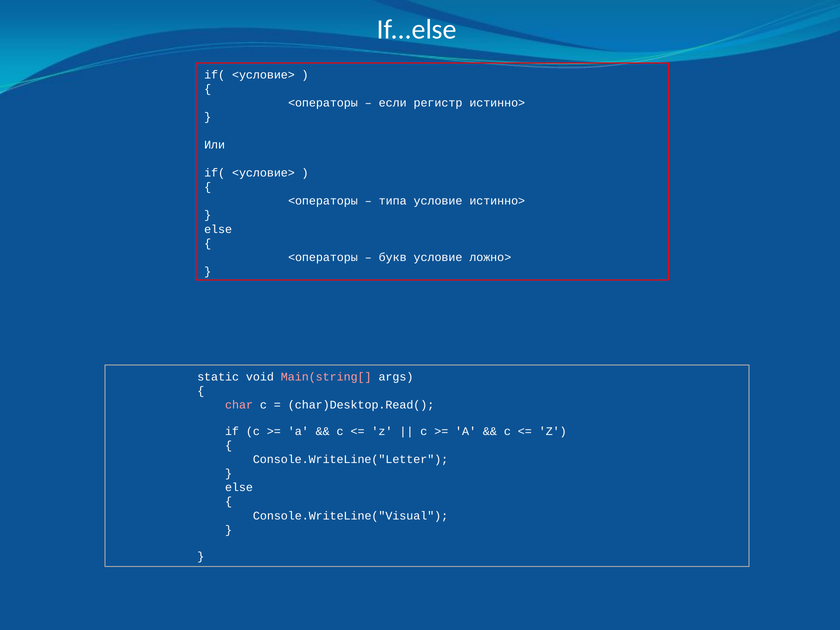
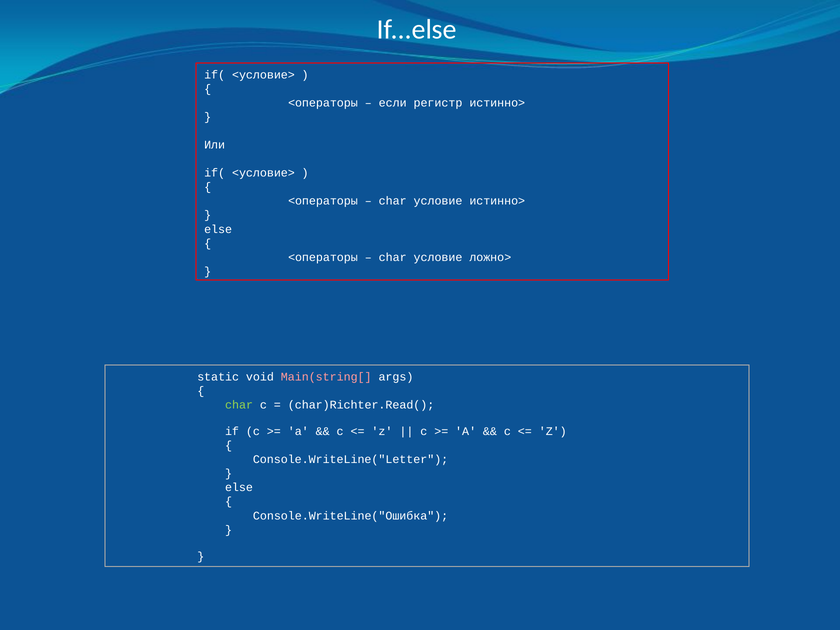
типа at (393, 201): типа -> char
букв at (393, 257): букв -> char
char at (239, 405) colour: pink -> light green
char)Desktop.Read(: char)Desktop.Read( -> char)Richter.Read(
Console.WriteLine("Visual: Console.WriteLine("Visual -> Console.WriteLine("Ошибка
